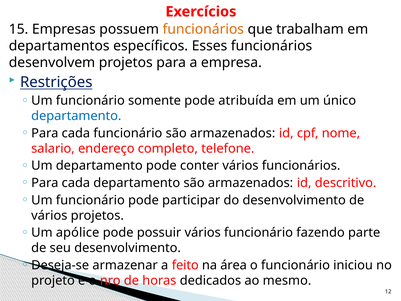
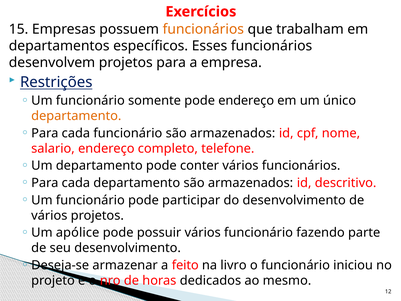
pode atribuída: atribuída -> endereço
departamento at (76, 116) colour: blue -> orange
área: área -> livro
